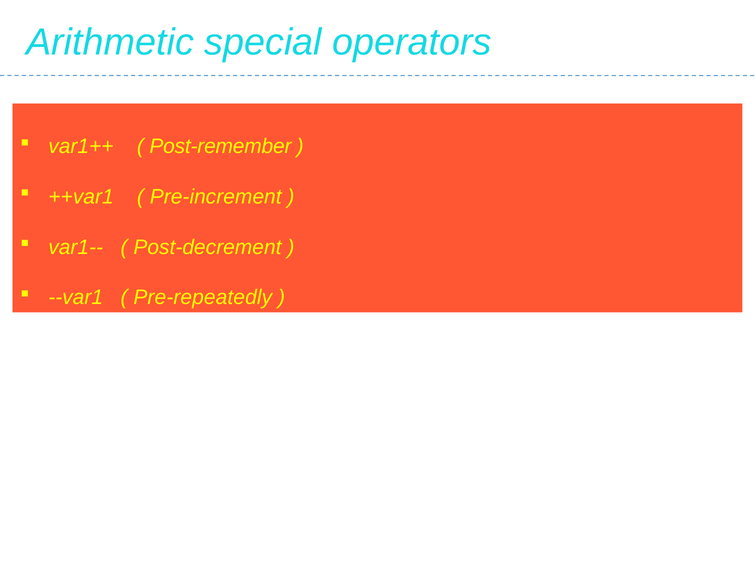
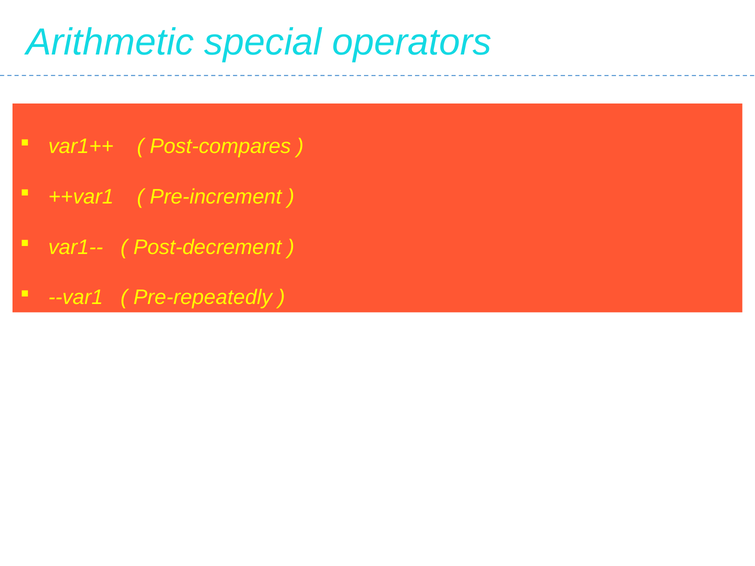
Post-remember: Post-remember -> Post-compares
